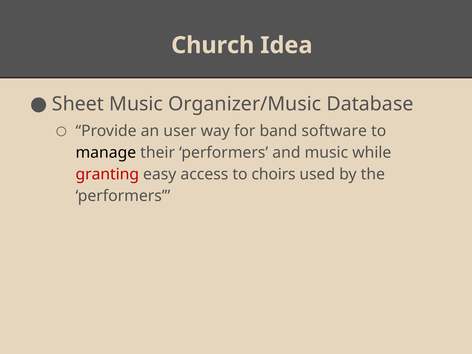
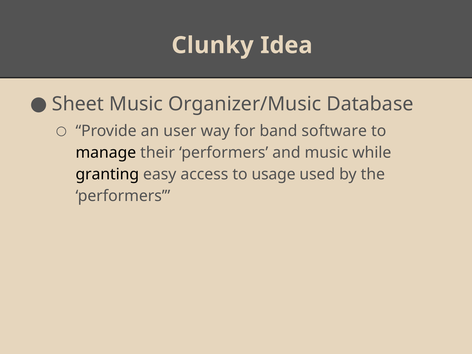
Church: Church -> Clunky
granting colour: red -> black
choirs: choirs -> usage
